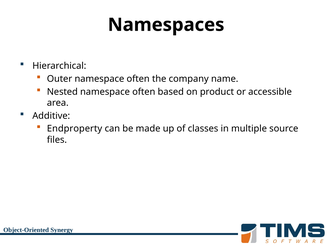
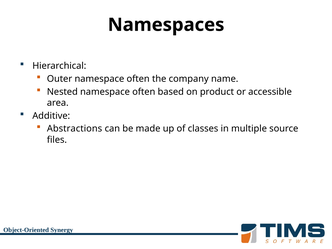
Endproperty: Endproperty -> Abstractions
